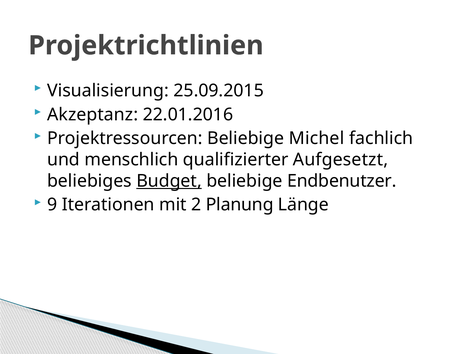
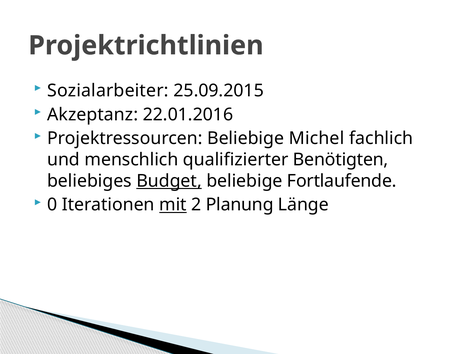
Visualisierung: Visualisierung -> Sozialarbeiter
Aufgesetzt: Aufgesetzt -> Benötigten
Endbenutzer: Endbenutzer -> Fortlaufende
9: 9 -> 0
mit underline: none -> present
